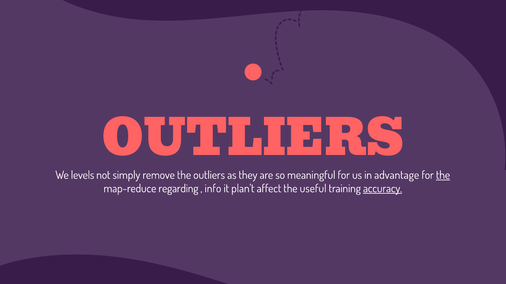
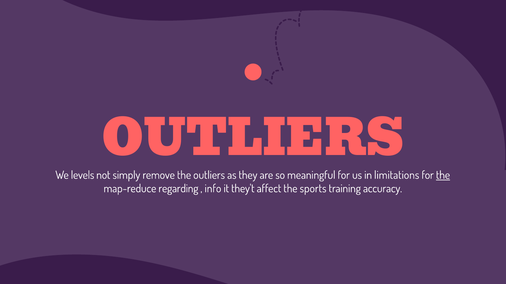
advantage: advantage -> limitations
plan't: plan't -> they't
useful: useful -> sports
accuracy underline: present -> none
